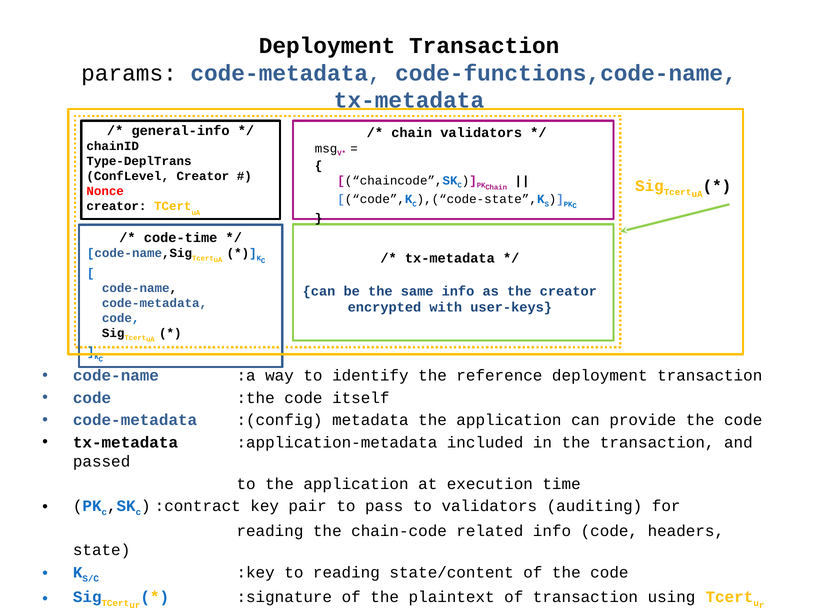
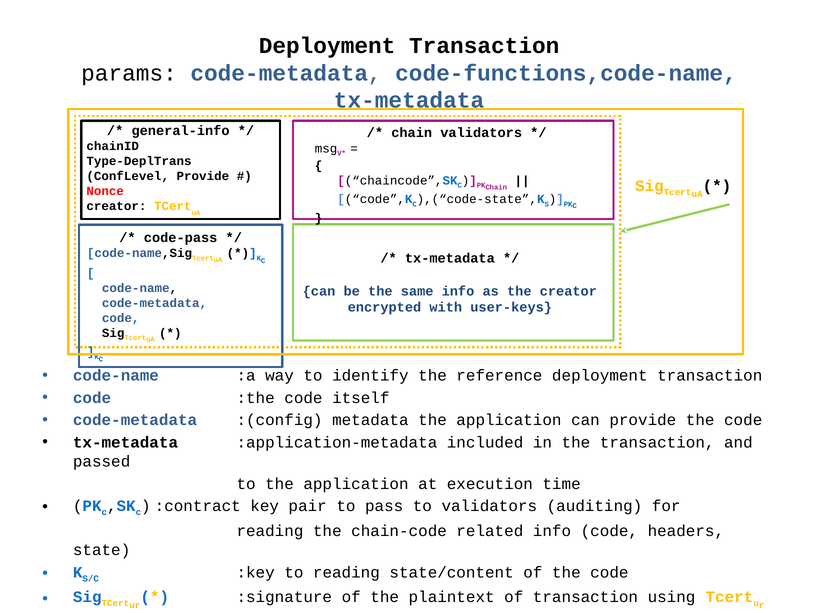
ConfLevel Creator: Creator -> Provide
code-time: code-time -> code-pass
